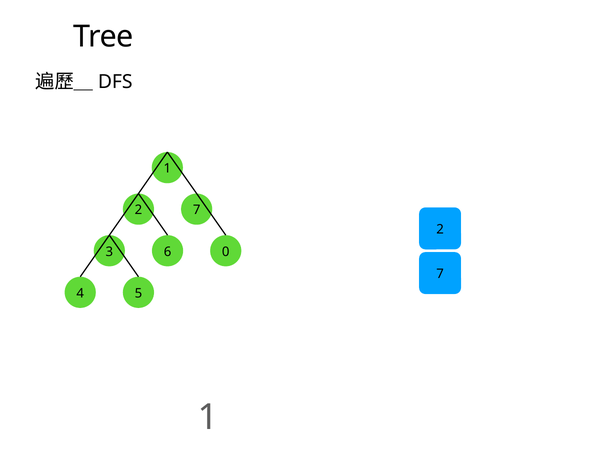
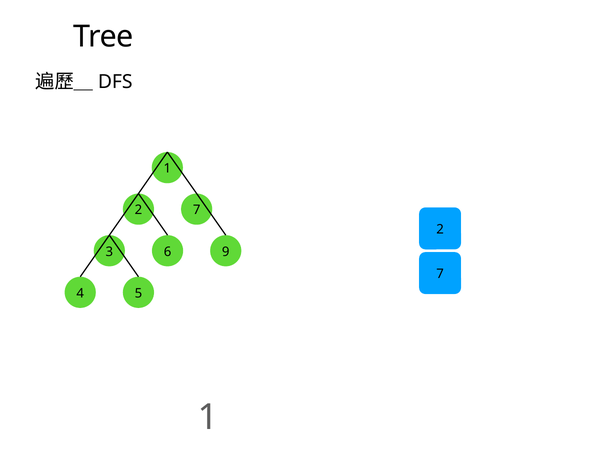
0: 0 -> 9
